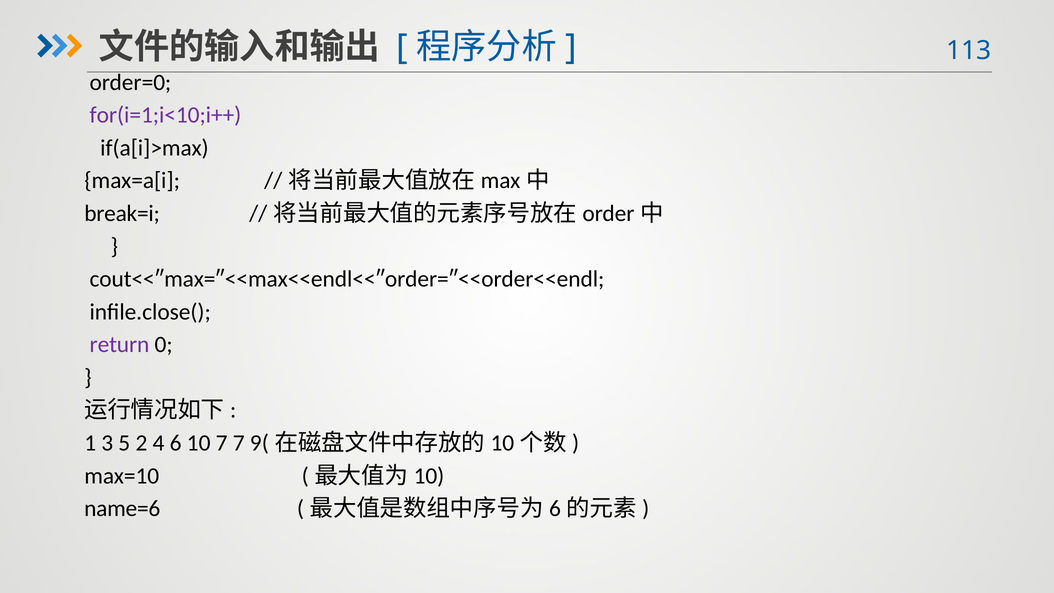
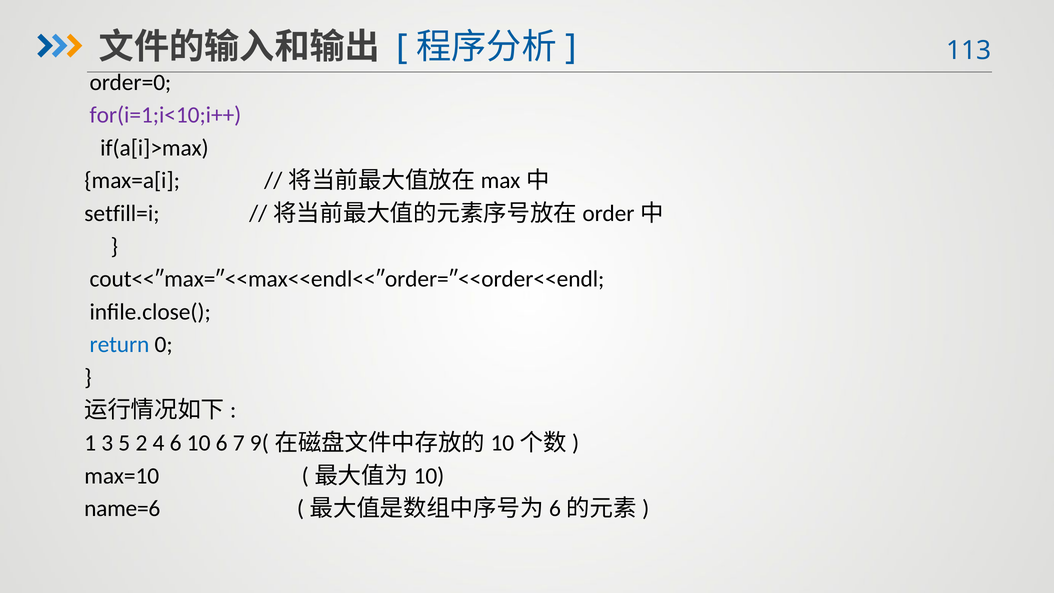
break=i: break=i -> setfill=i
return colour: purple -> blue
10 7: 7 -> 6
